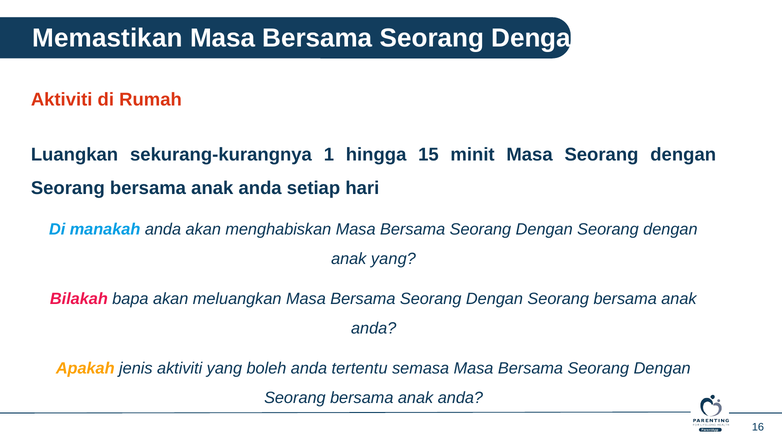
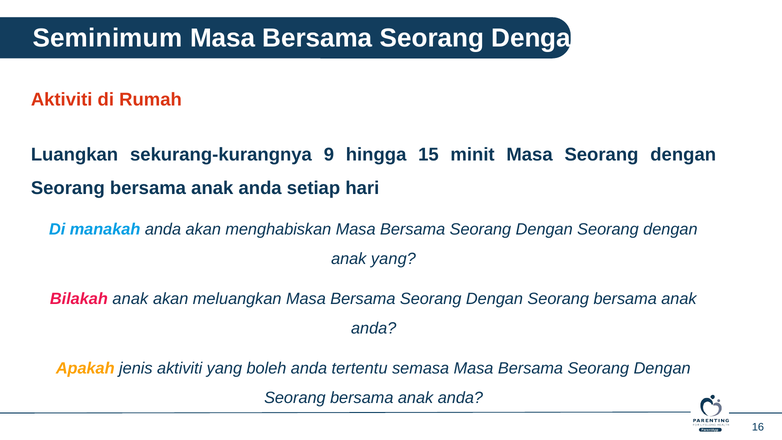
Memastikan: Memastikan -> Seminimum
1: 1 -> 9
Bilakah bapa: bapa -> anak
